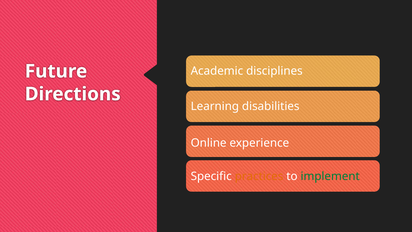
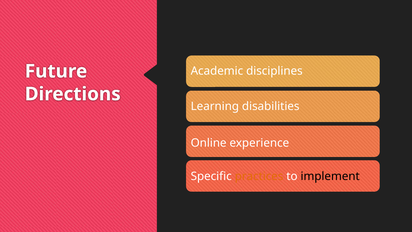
implement colour: green -> black
